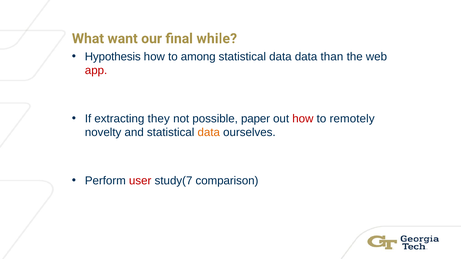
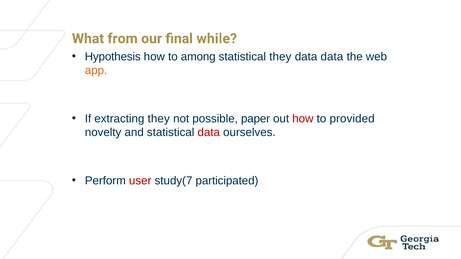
want: want -> from
data at (280, 57): data -> they
data than: than -> data
app colour: red -> orange
remotely: remotely -> provided
data at (209, 133) colour: orange -> red
comparison: comparison -> participated
